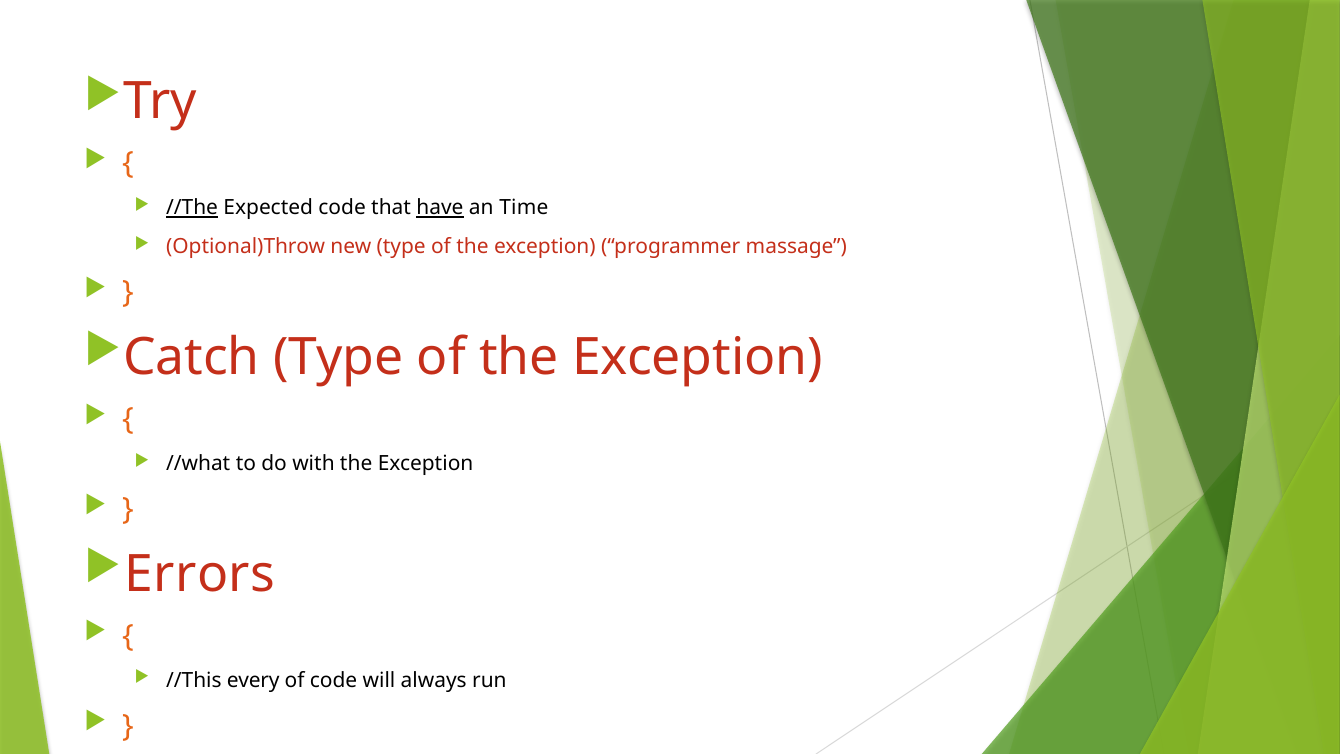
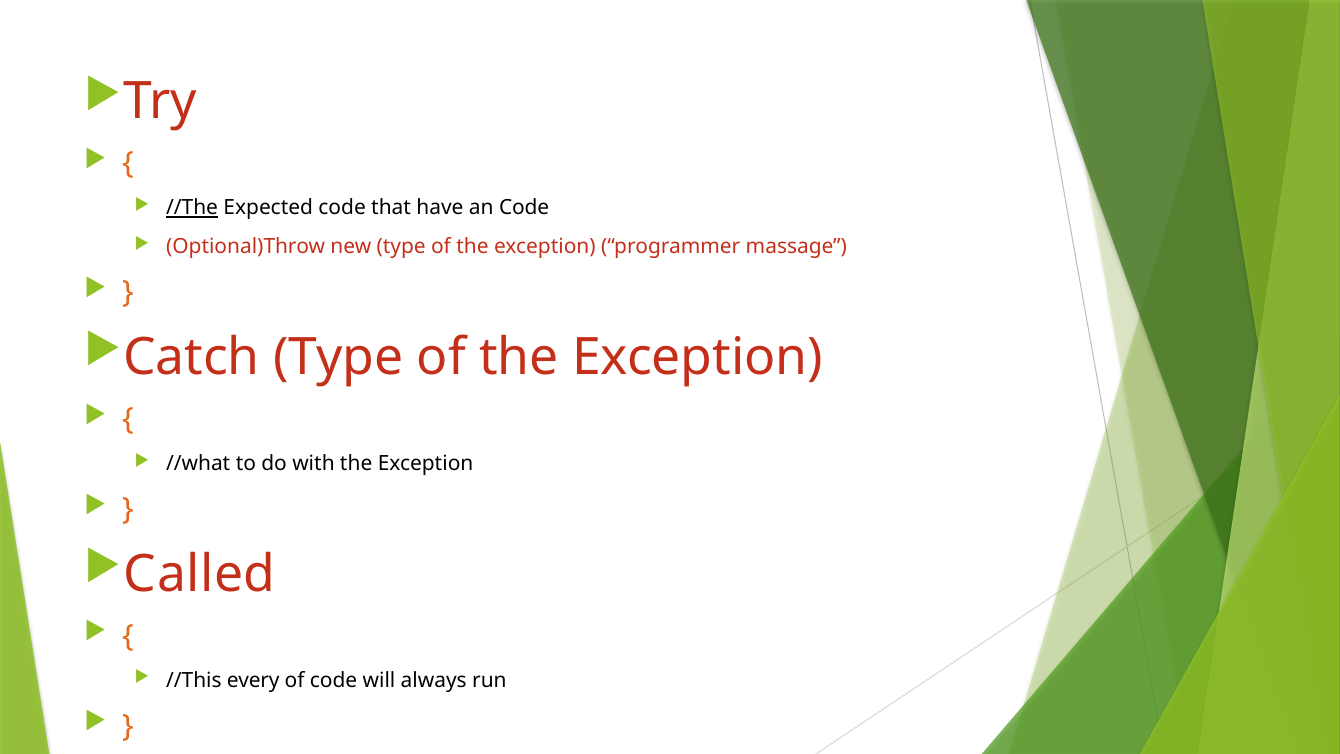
have underline: present -> none
an Time: Time -> Code
Errors: Errors -> Called
